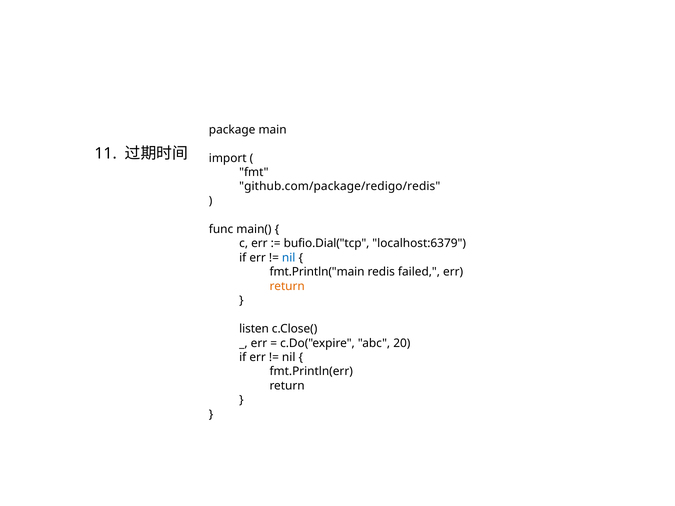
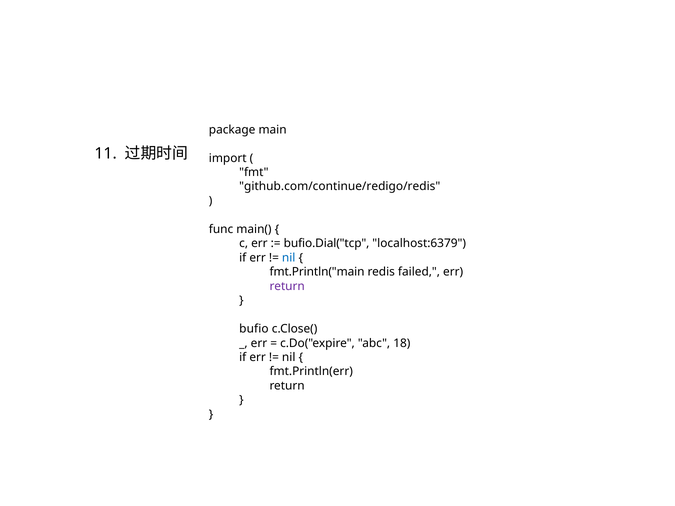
github.com/package/redigo/redis: github.com/package/redigo/redis -> github.com/continue/redigo/redis
return at (287, 286) colour: orange -> purple
listen: listen -> bufio
20: 20 -> 18
